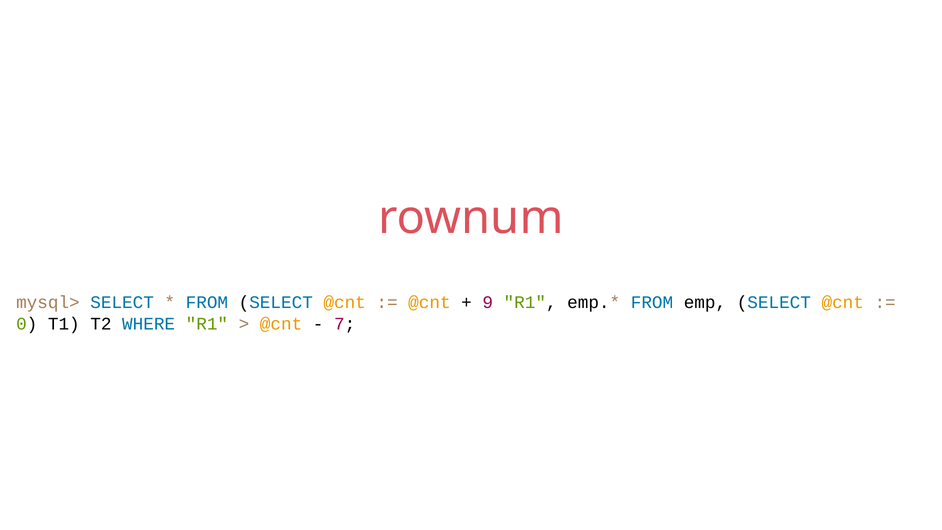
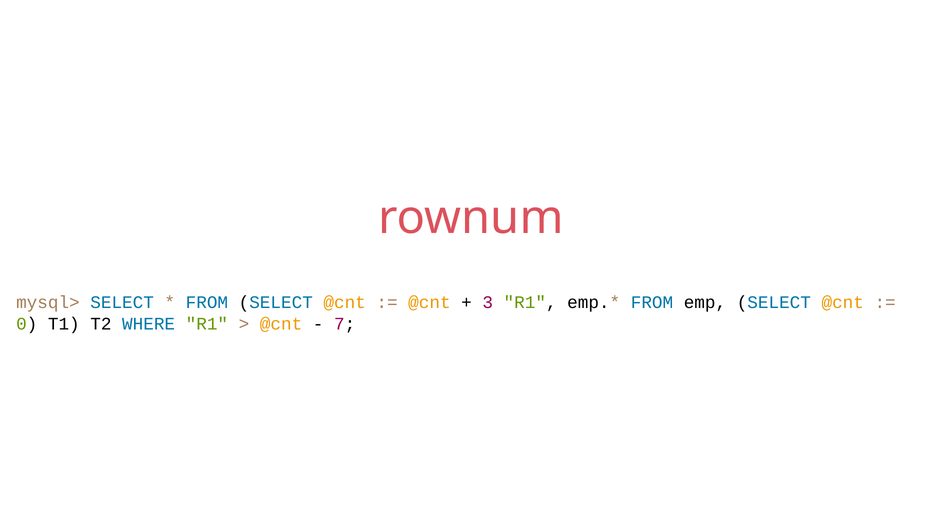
9: 9 -> 3
